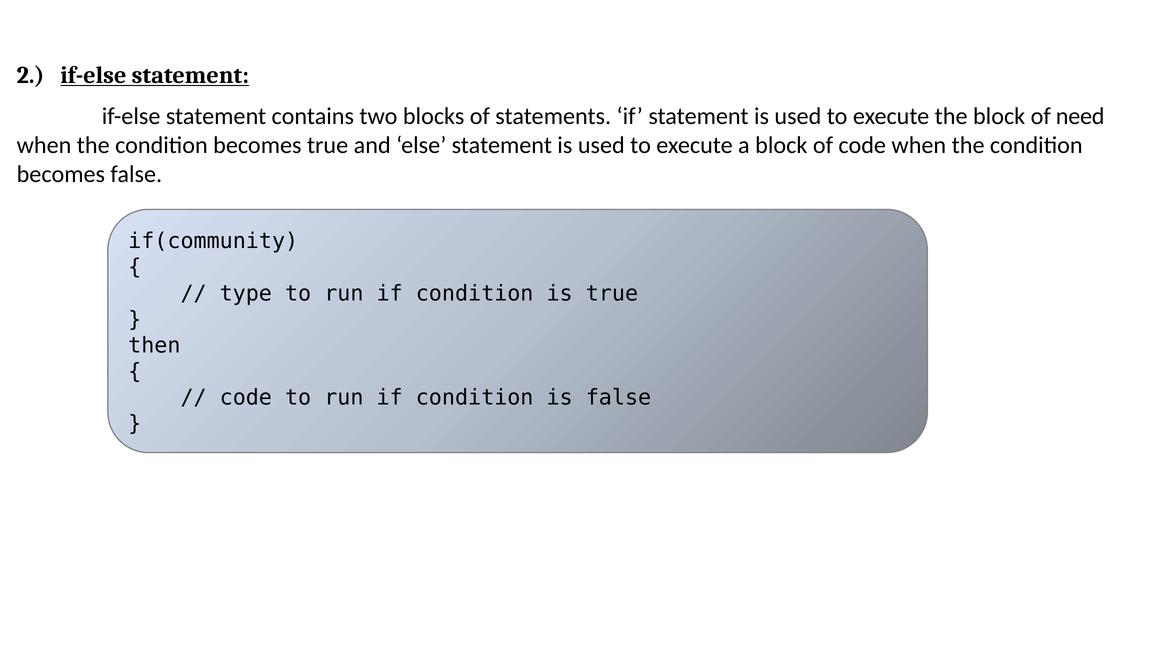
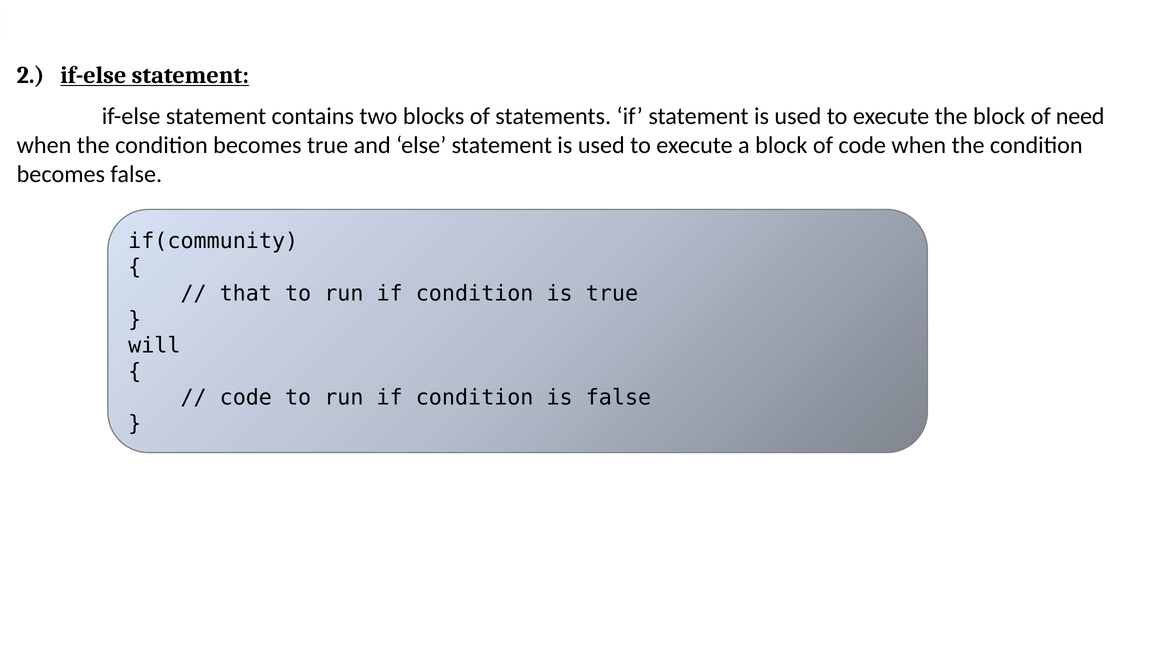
type: type -> that
then: then -> will
